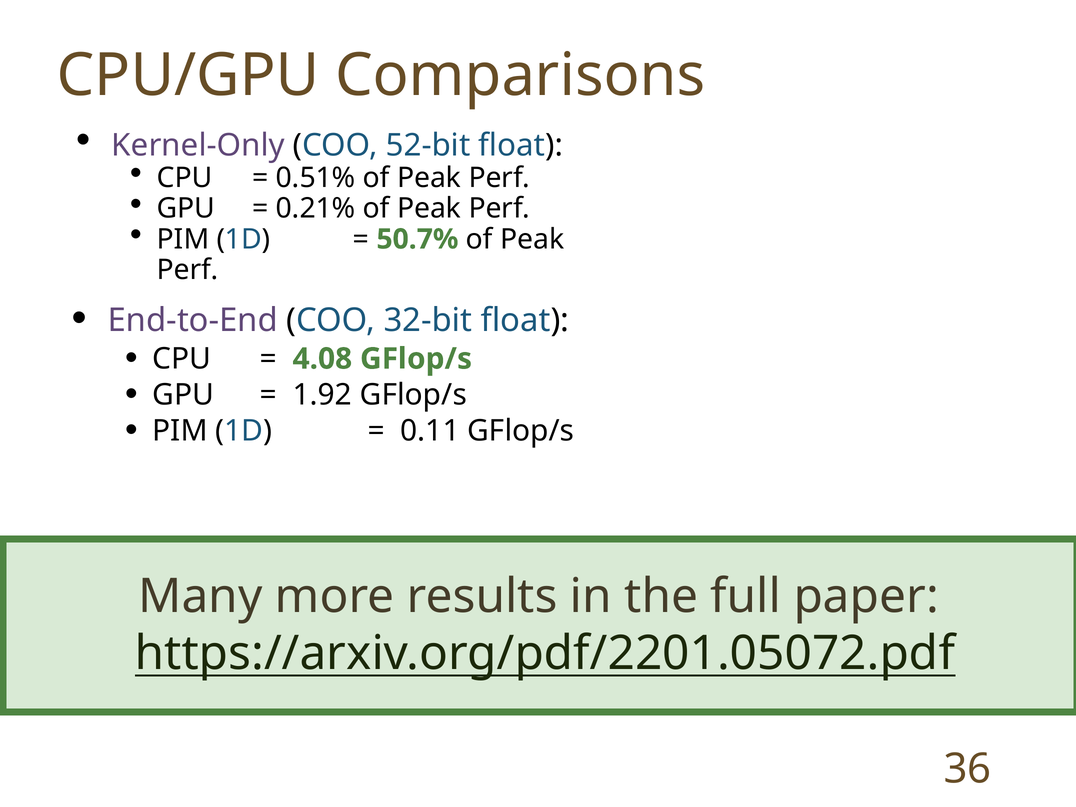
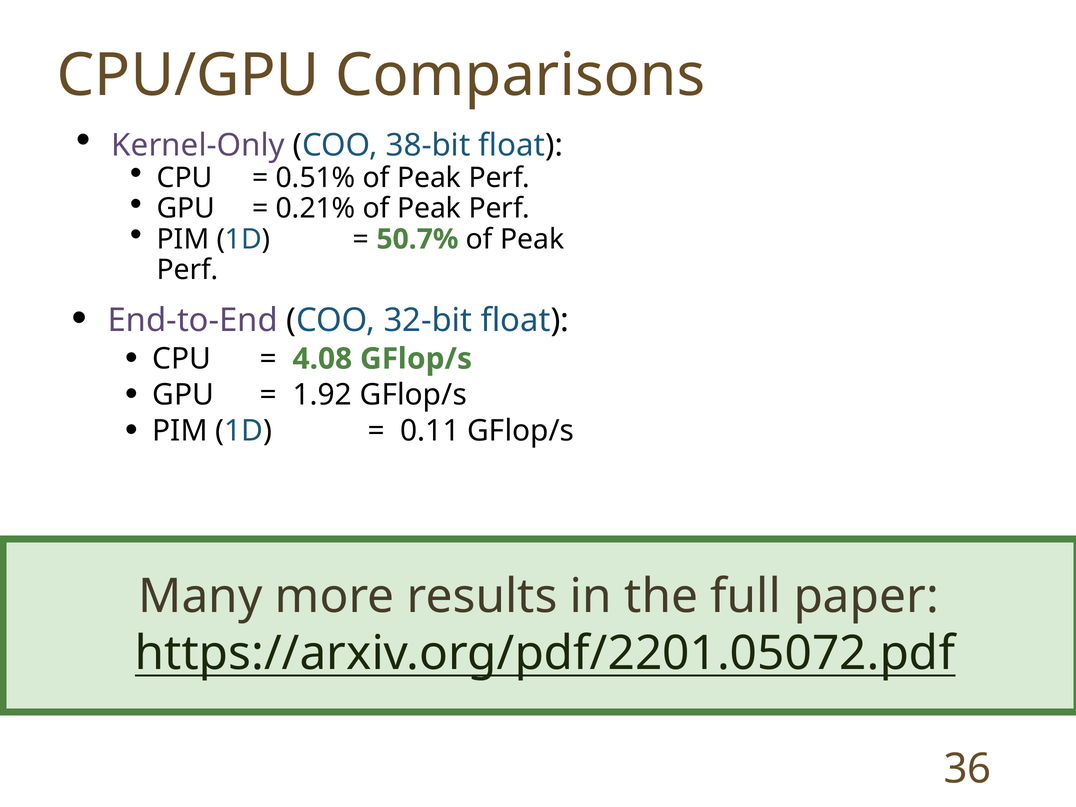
52-bit: 52-bit -> 38-bit
